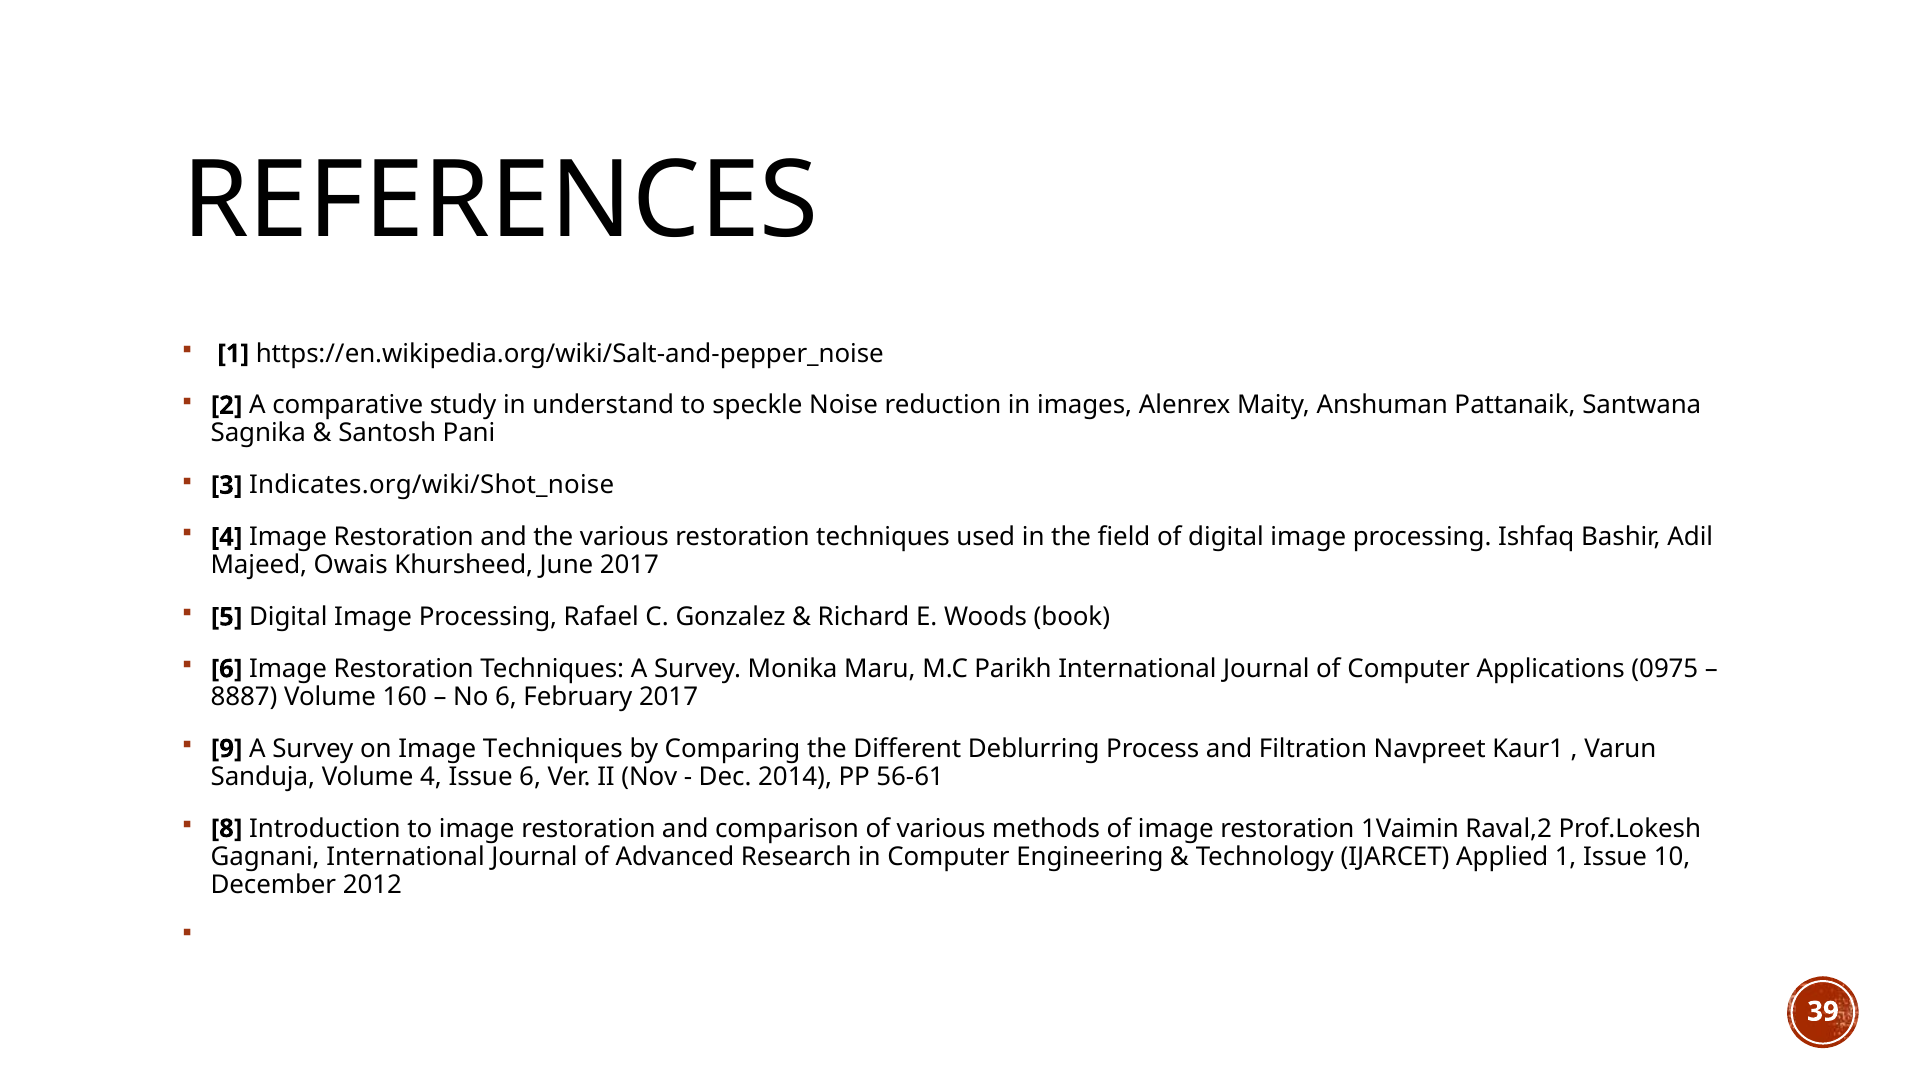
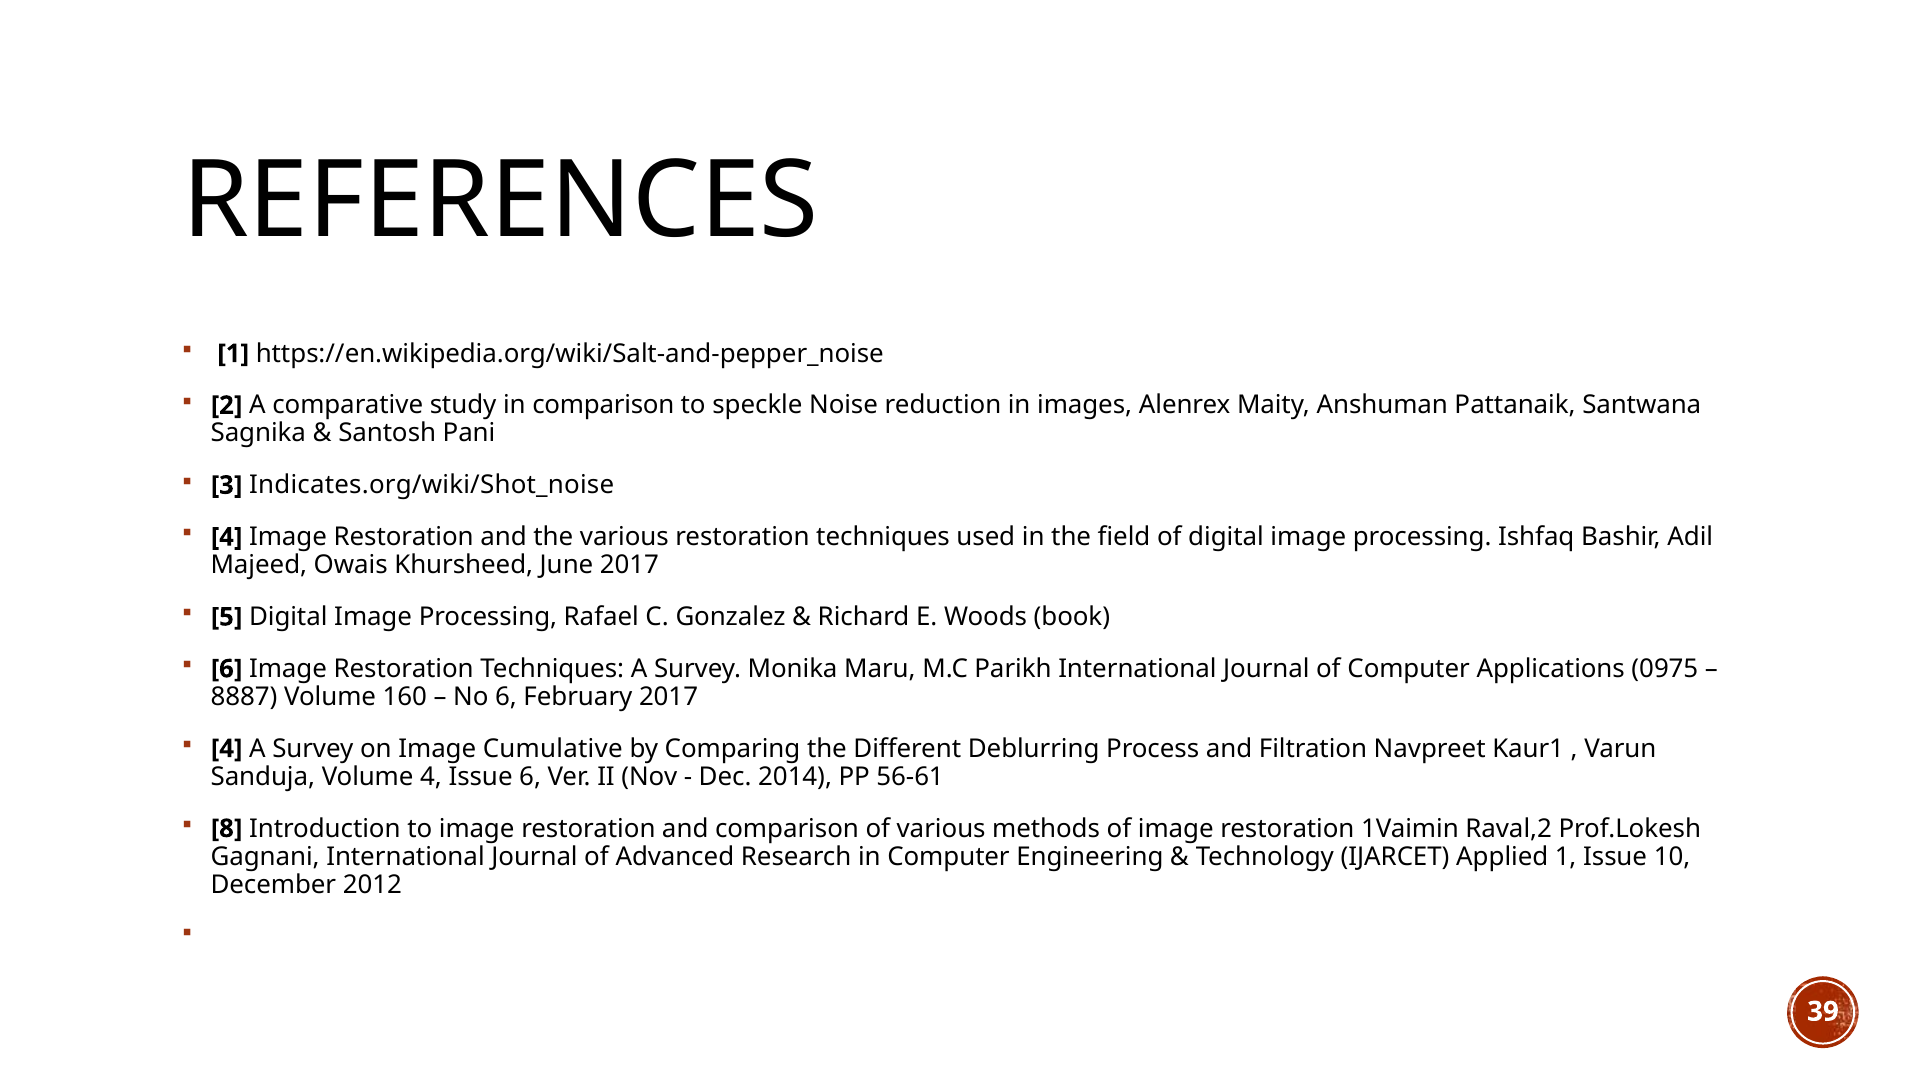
in understand: understand -> comparison
9 at (227, 749): 9 -> 4
Image Techniques: Techniques -> Cumulative
